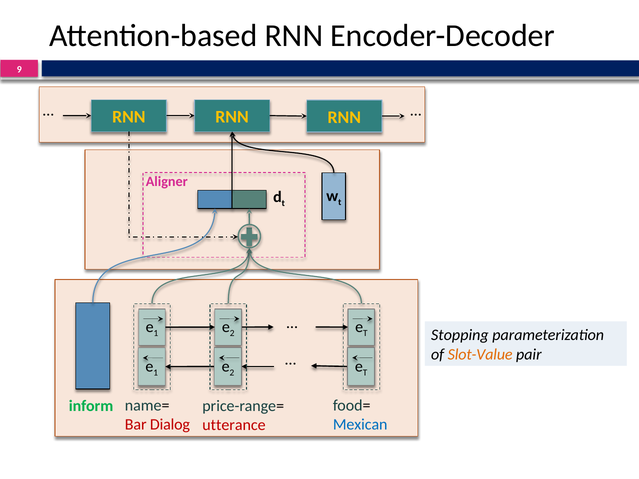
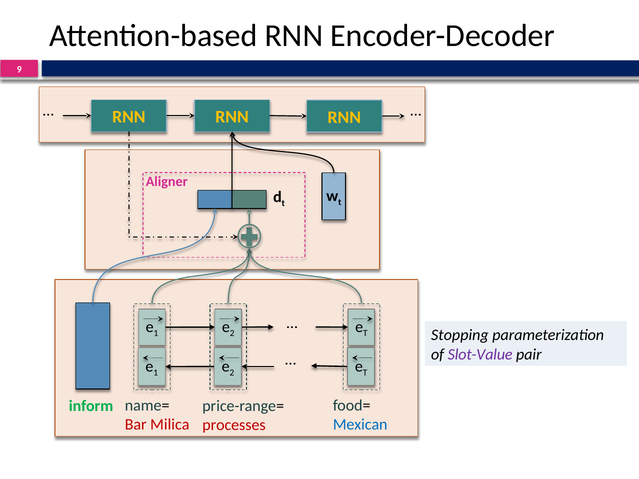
Slot-Value colour: orange -> purple
Dialog: Dialog -> Milica
utterance: utterance -> processes
